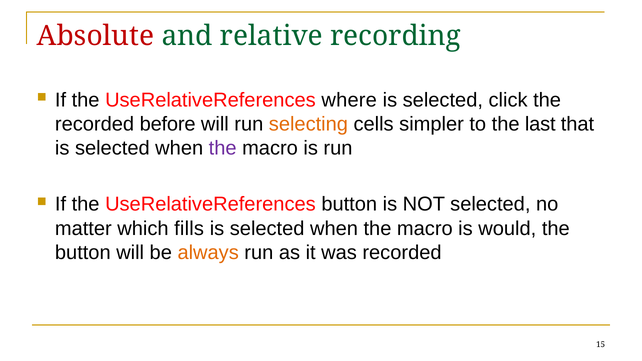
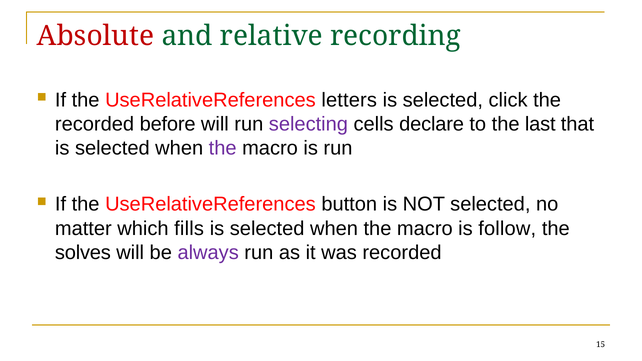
where: where -> letters
selecting colour: orange -> purple
simpler: simpler -> declare
would: would -> follow
button at (83, 253): button -> solves
always colour: orange -> purple
